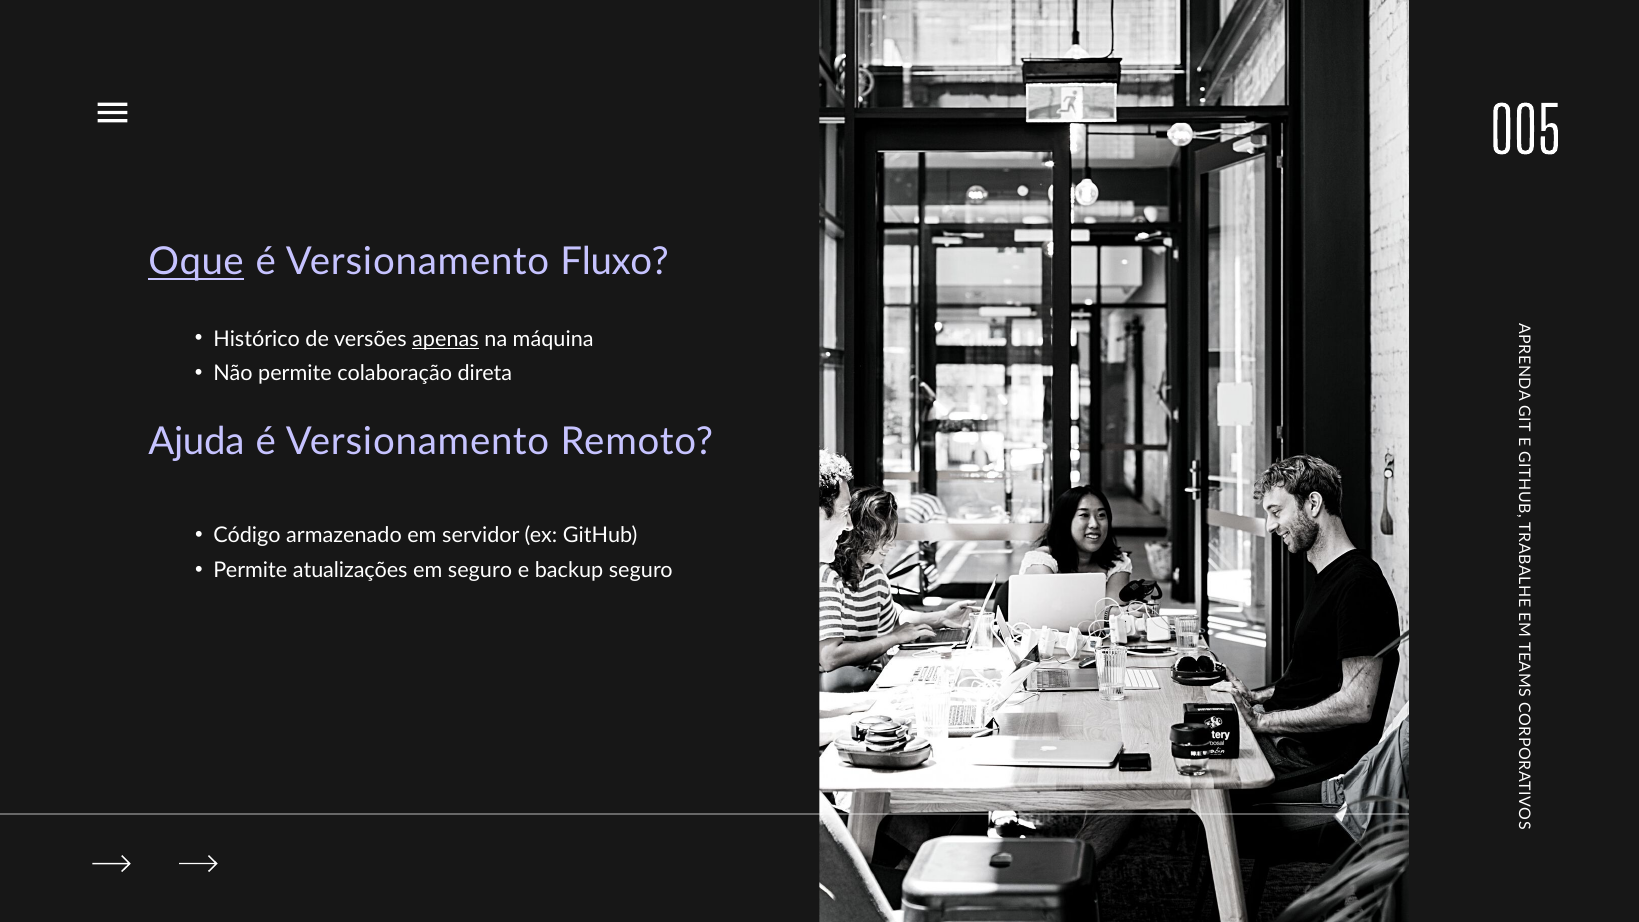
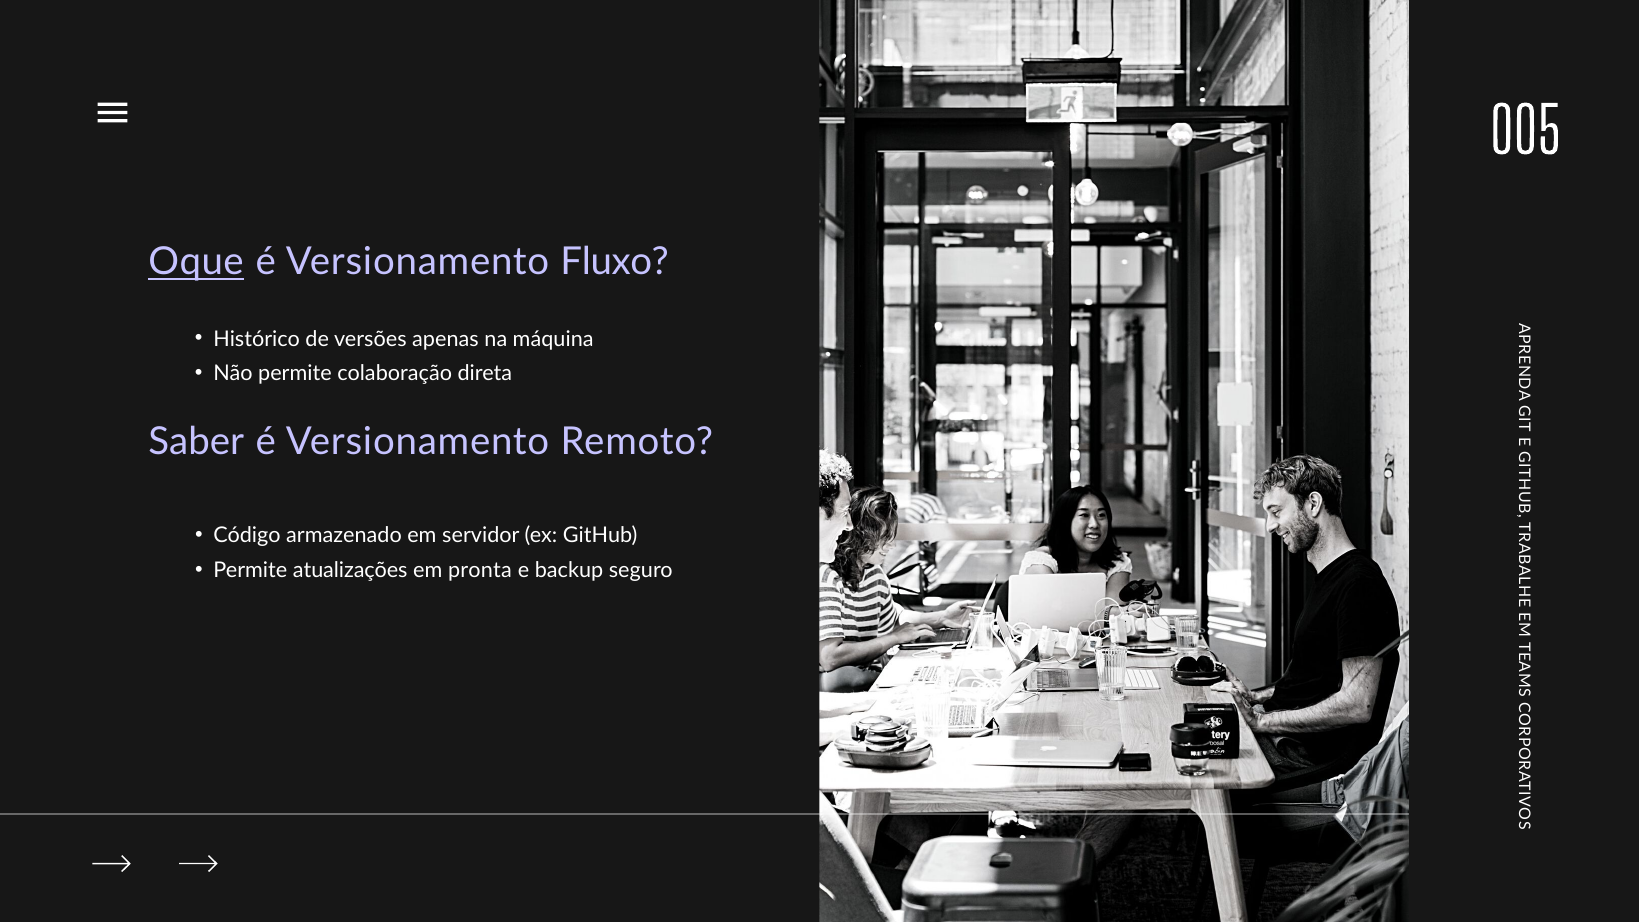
apenas underline: present -> none
Ajuda: Ajuda -> Saber
em seguro: seguro -> pronta
